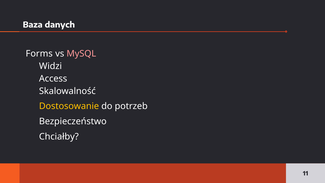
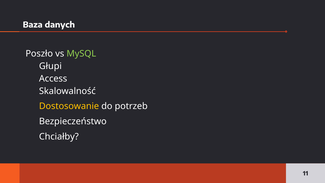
Forms: Forms -> Poszło
MySQL colour: pink -> light green
Widzi: Widzi -> Głupi
